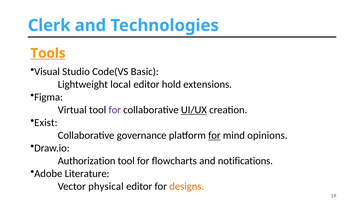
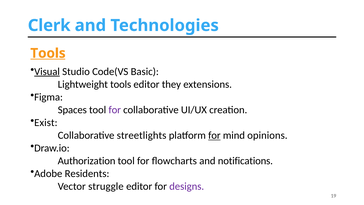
Visual underline: none -> present
Lightweight local: local -> tools
hold: hold -> they
Virtual: Virtual -> Spaces
UI/UX underline: present -> none
governance: governance -> streetlights
Literature: Literature -> Residents
physical: physical -> struggle
designs colour: orange -> purple
